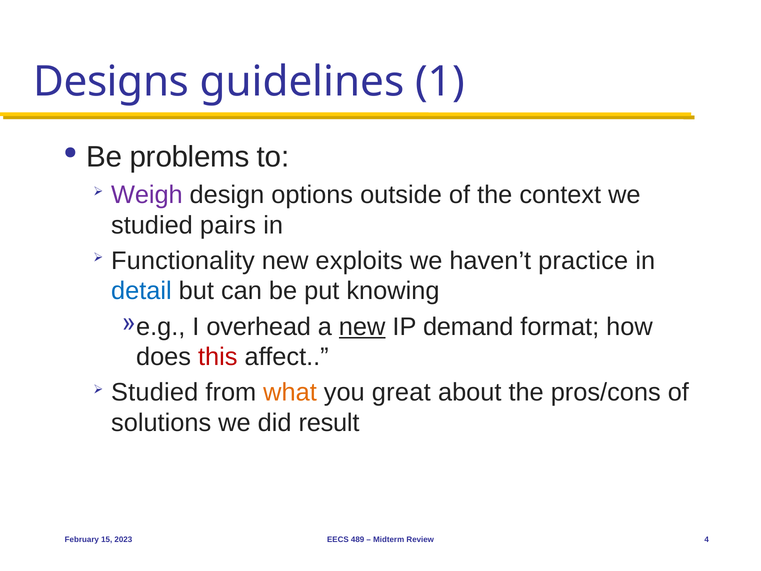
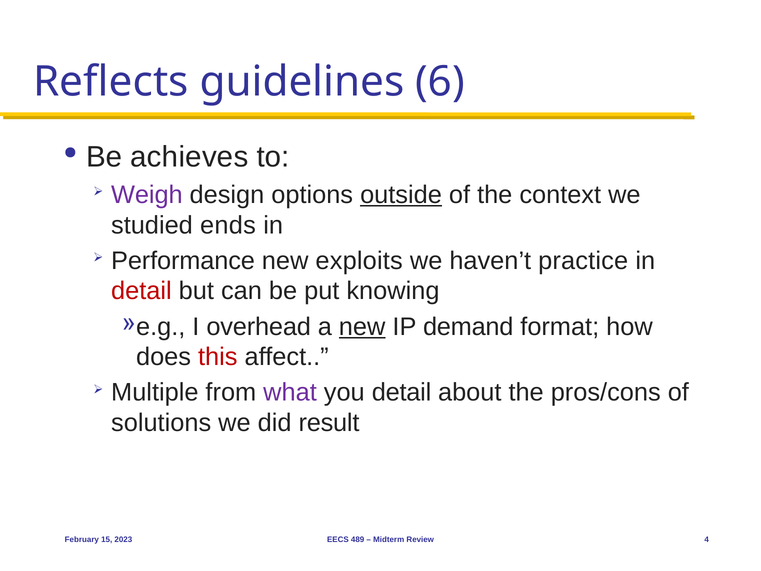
Designs: Designs -> Reflects
1: 1 -> 6
problems: problems -> achieves
outside underline: none -> present
pairs: pairs -> ends
Functionality: Functionality -> Performance
detail at (141, 291) colour: blue -> red
Studied at (155, 392): Studied -> Multiple
what colour: orange -> purple
you great: great -> detail
